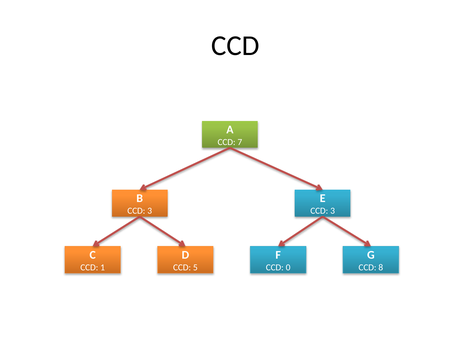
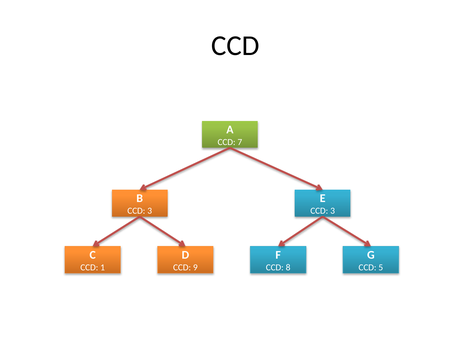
5: 5 -> 9
0: 0 -> 8
8: 8 -> 5
